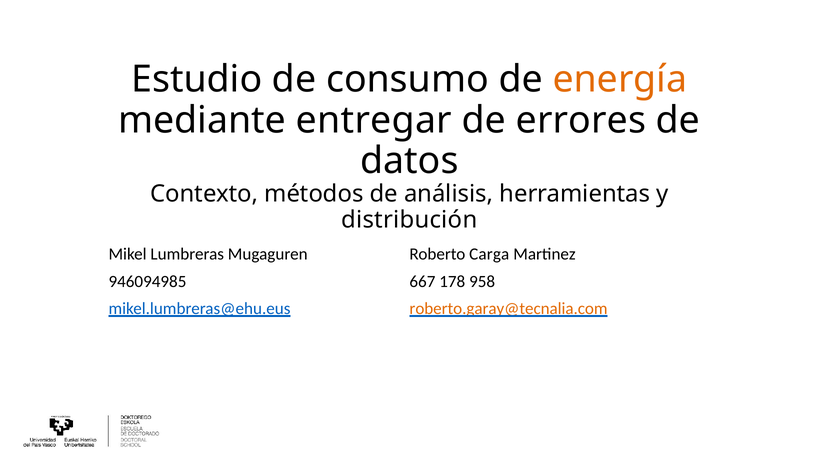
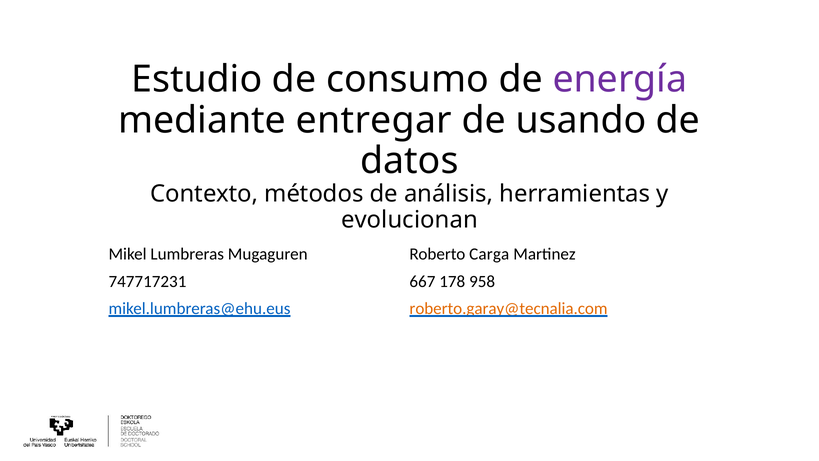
energía colour: orange -> purple
errores: errores -> usando
distribución: distribución -> evolucionan
946094985: 946094985 -> 747717231
